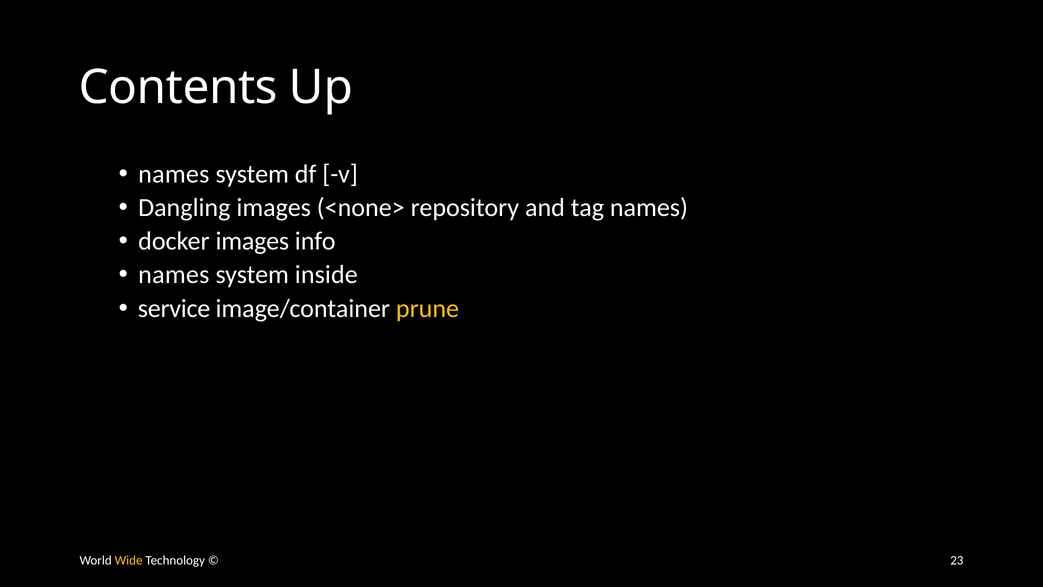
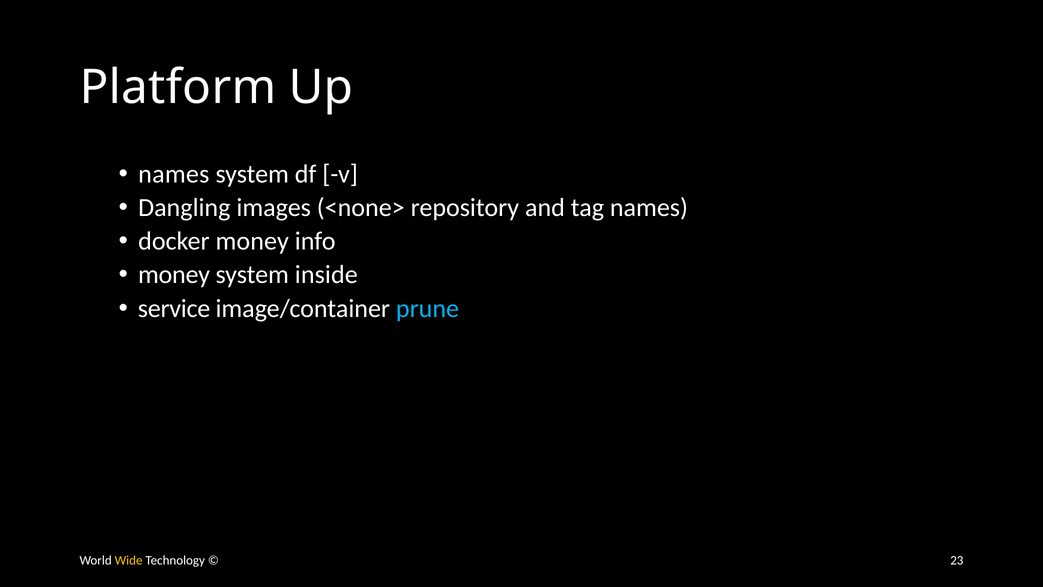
Contents: Contents -> Platform
docker images: images -> money
names at (174, 275): names -> money
prune colour: yellow -> light blue
